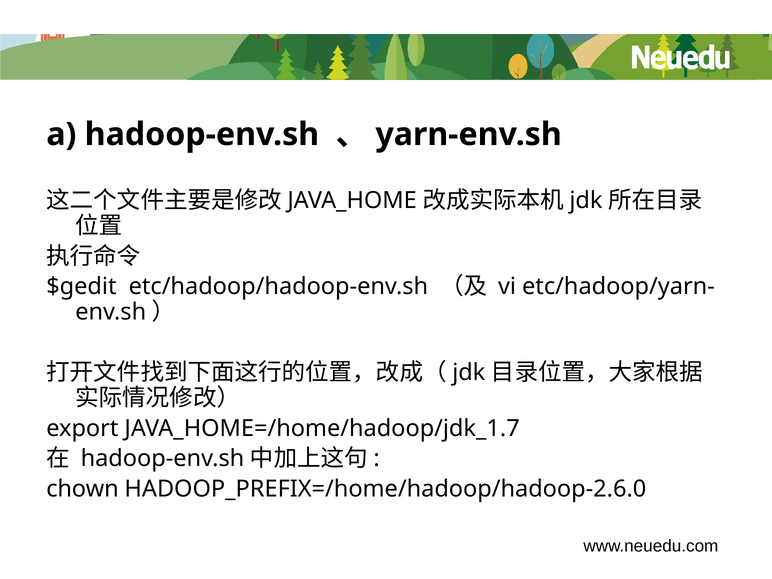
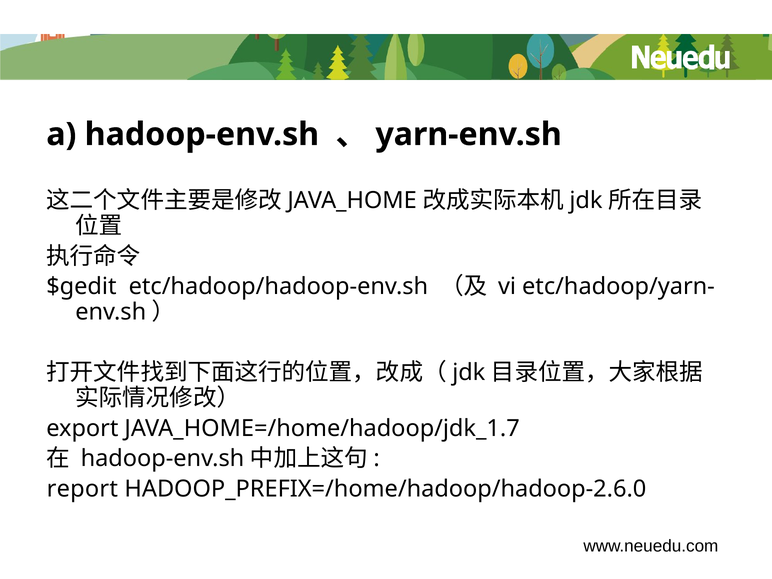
chown: chown -> report
